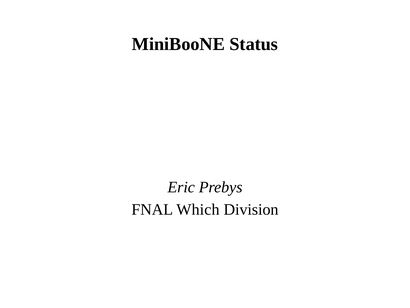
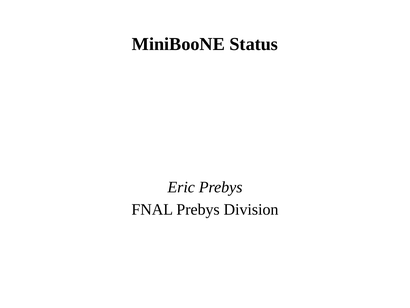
FNAL Which: Which -> Prebys
